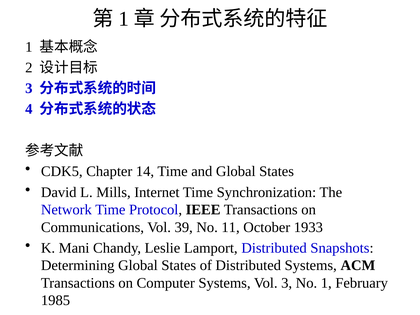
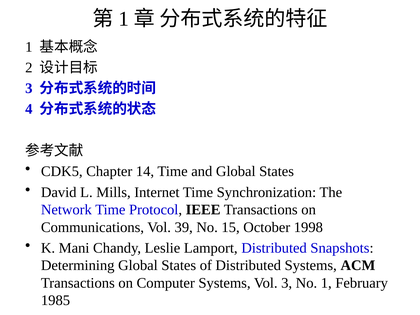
11: 11 -> 15
1933: 1933 -> 1998
